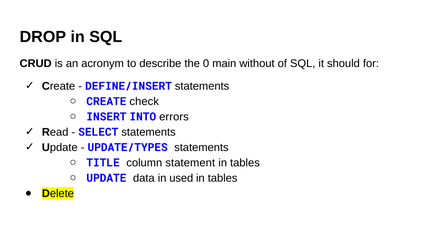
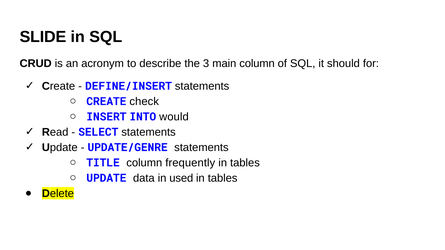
DROP: DROP -> SLIDE
0: 0 -> 3
main without: without -> column
errors: errors -> would
UPDATE/TYPES: UPDATE/TYPES -> UPDATE/GENRE
statement: statement -> frequently
